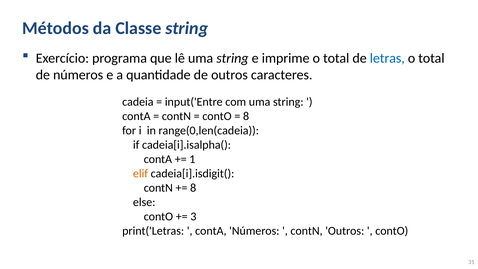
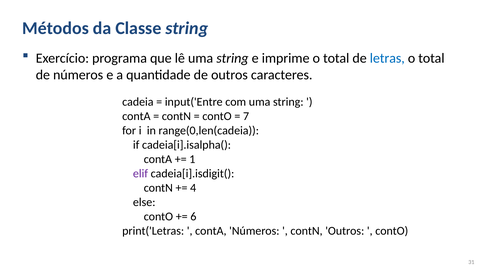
8 at (246, 116): 8 -> 7
elif colour: orange -> purple
8 at (193, 188): 8 -> 4
3: 3 -> 6
